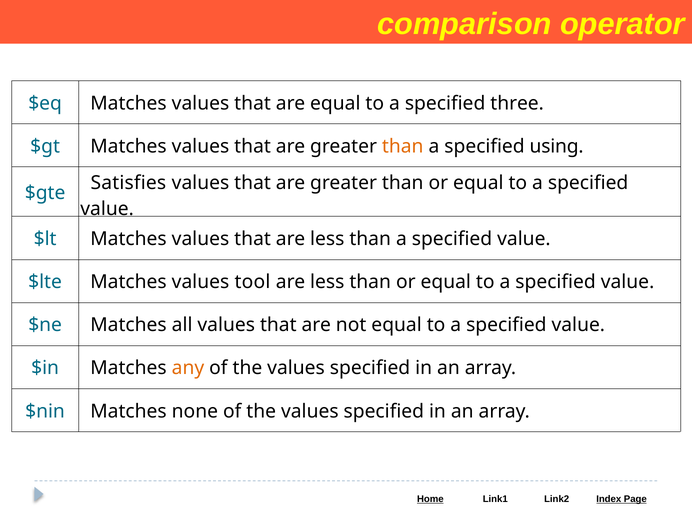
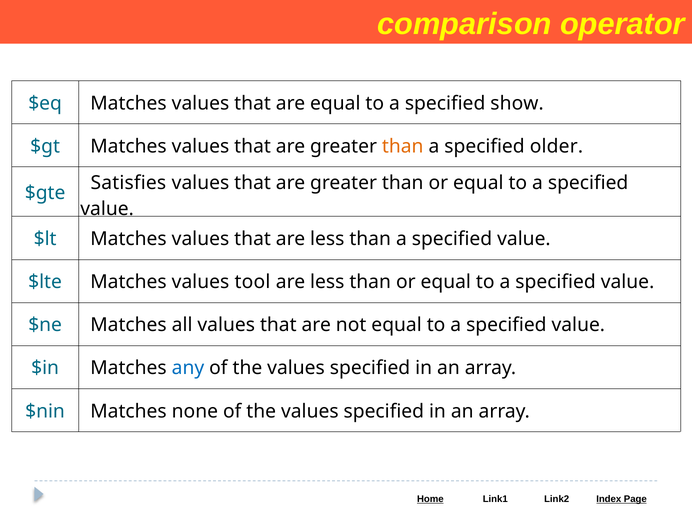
three: three -> show
using: using -> older
any colour: orange -> blue
